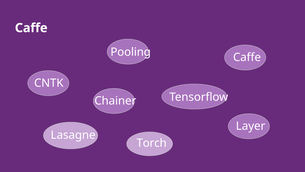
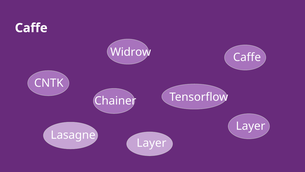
Pooling: Pooling -> Widrow
Torch at (152, 143): Torch -> Layer
